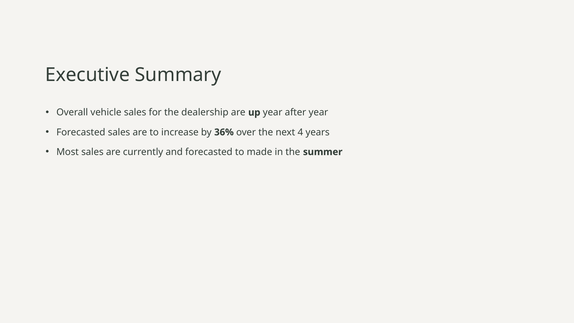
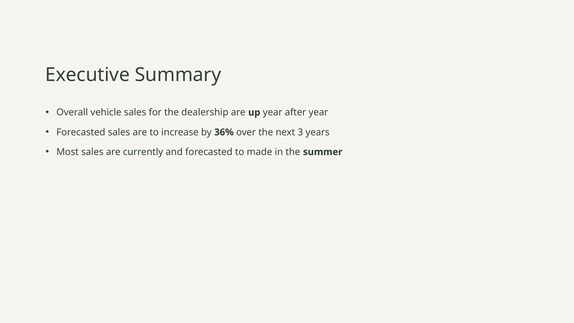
4: 4 -> 3
